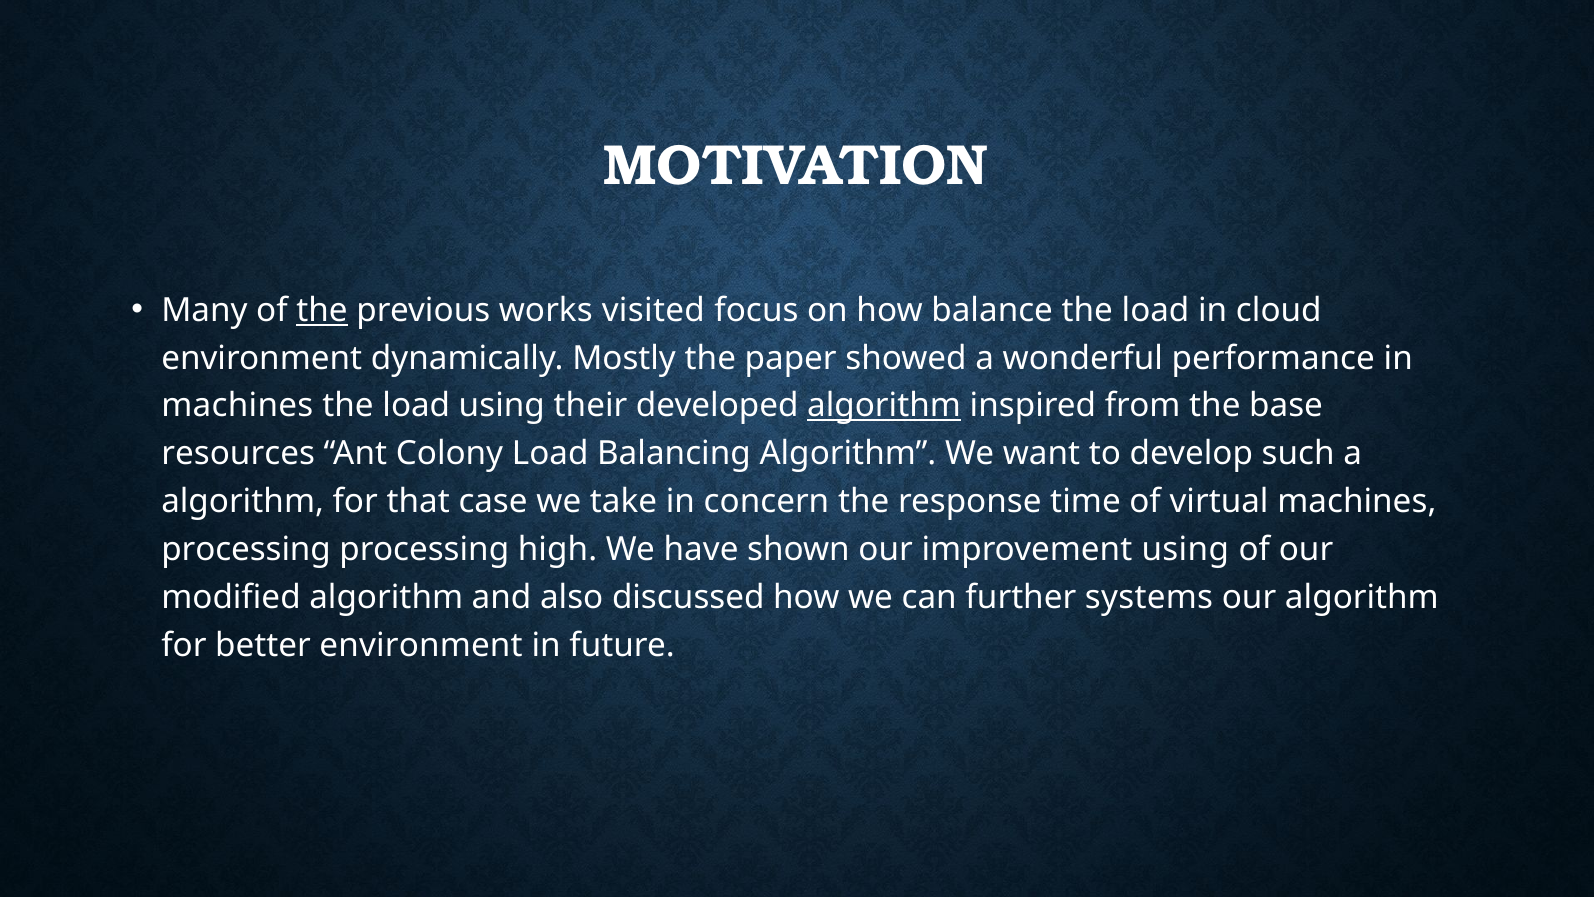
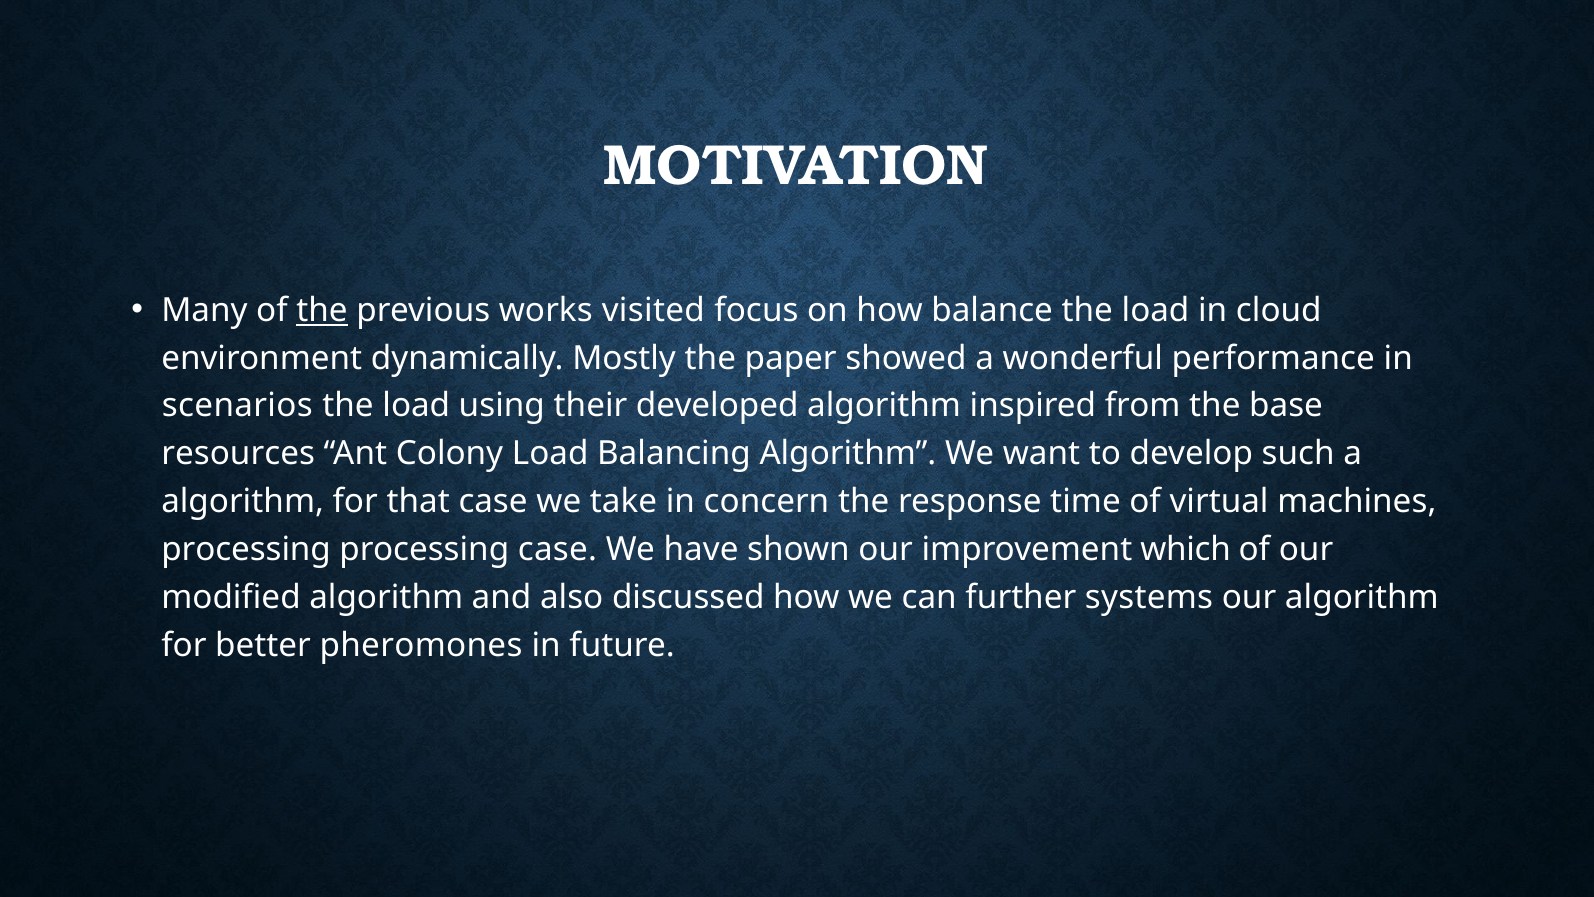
machines at (237, 406): machines -> scenarios
algorithm at (884, 406) underline: present -> none
processing high: high -> case
improvement using: using -> which
better environment: environment -> pheromones
